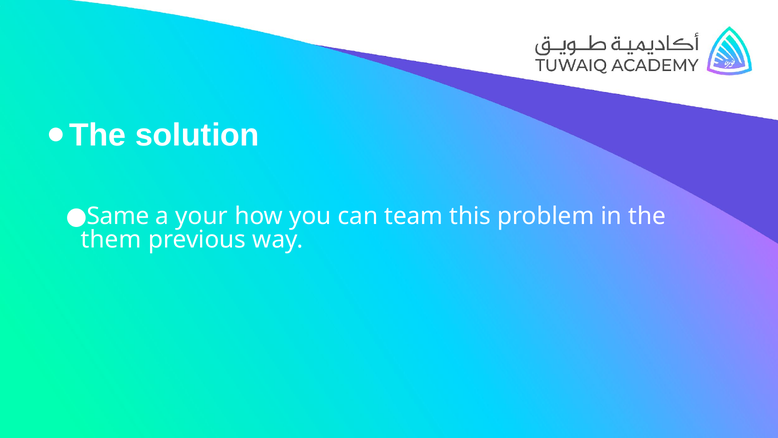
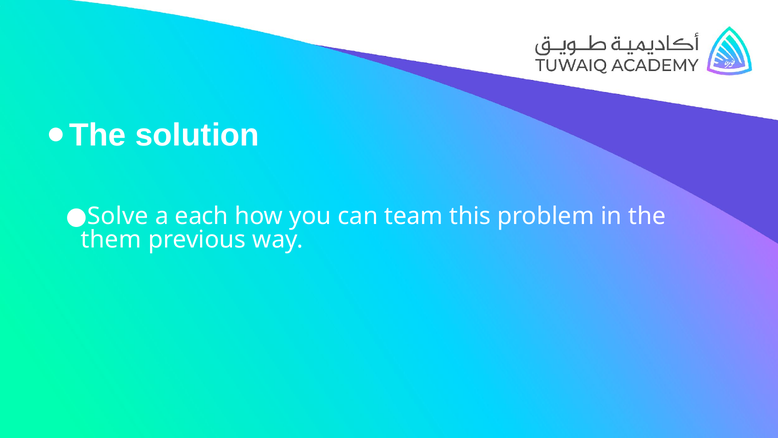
Same: Same -> Solve
your: your -> each
